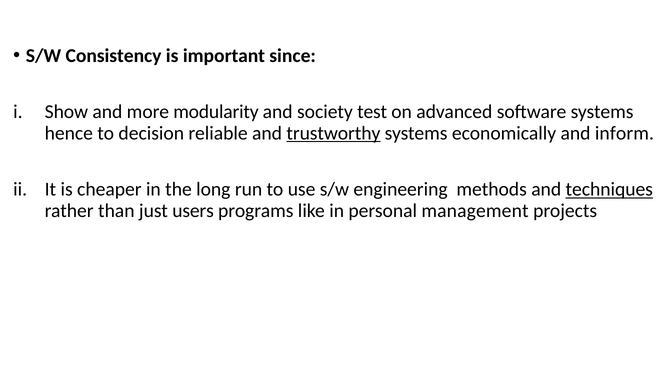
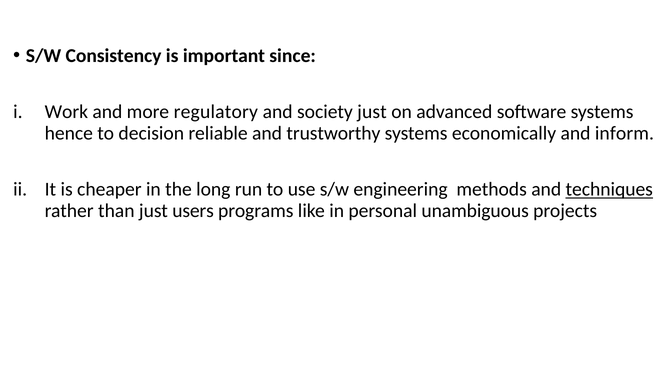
Show: Show -> Work
modularity: modularity -> regulatory
society test: test -> just
trustworthy underline: present -> none
management: management -> unambiguous
